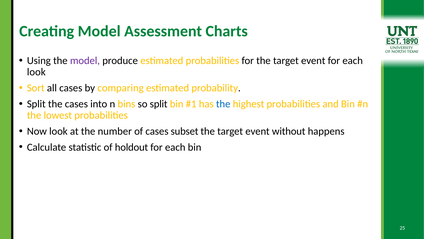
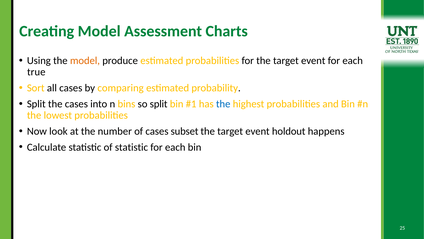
model at (85, 61) colour: purple -> orange
look at (36, 72): look -> true
without: without -> holdout
of holdout: holdout -> statistic
